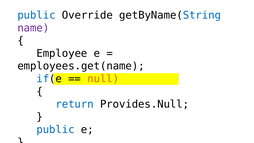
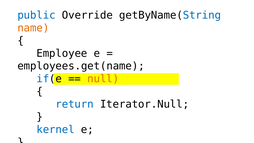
name colour: purple -> orange
Provides.Null: Provides.Null -> Iterator.Null
public at (56, 129): public -> kernel
